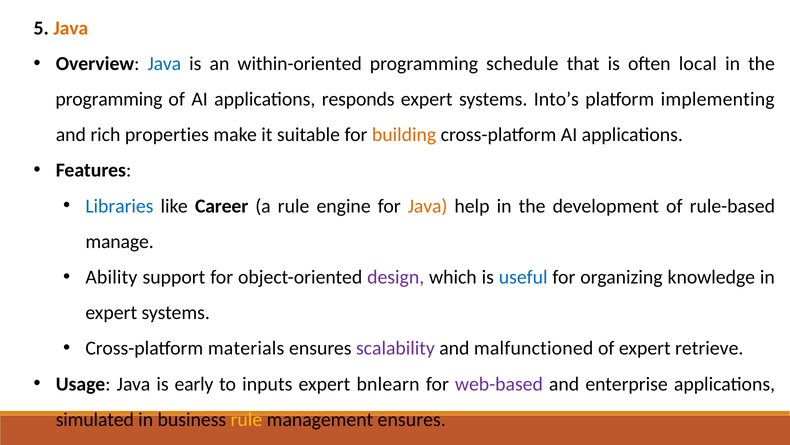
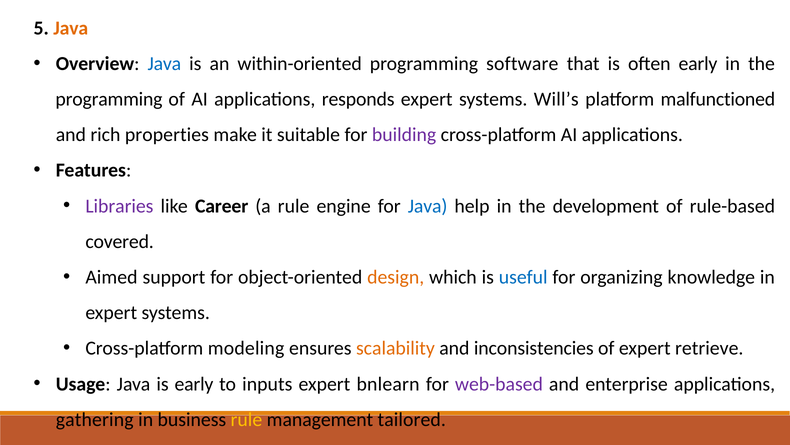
schedule: schedule -> software
often local: local -> early
Into’s: Into’s -> Will’s
implementing: implementing -> malfunctioned
building colour: orange -> purple
Libraries colour: blue -> purple
Java at (428, 206) colour: orange -> blue
manage: manage -> covered
Ability: Ability -> Aimed
design colour: purple -> orange
materials: materials -> modeling
scalability colour: purple -> orange
malfunctioned: malfunctioned -> inconsistencies
simulated: simulated -> gathering
management ensures: ensures -> tailored
